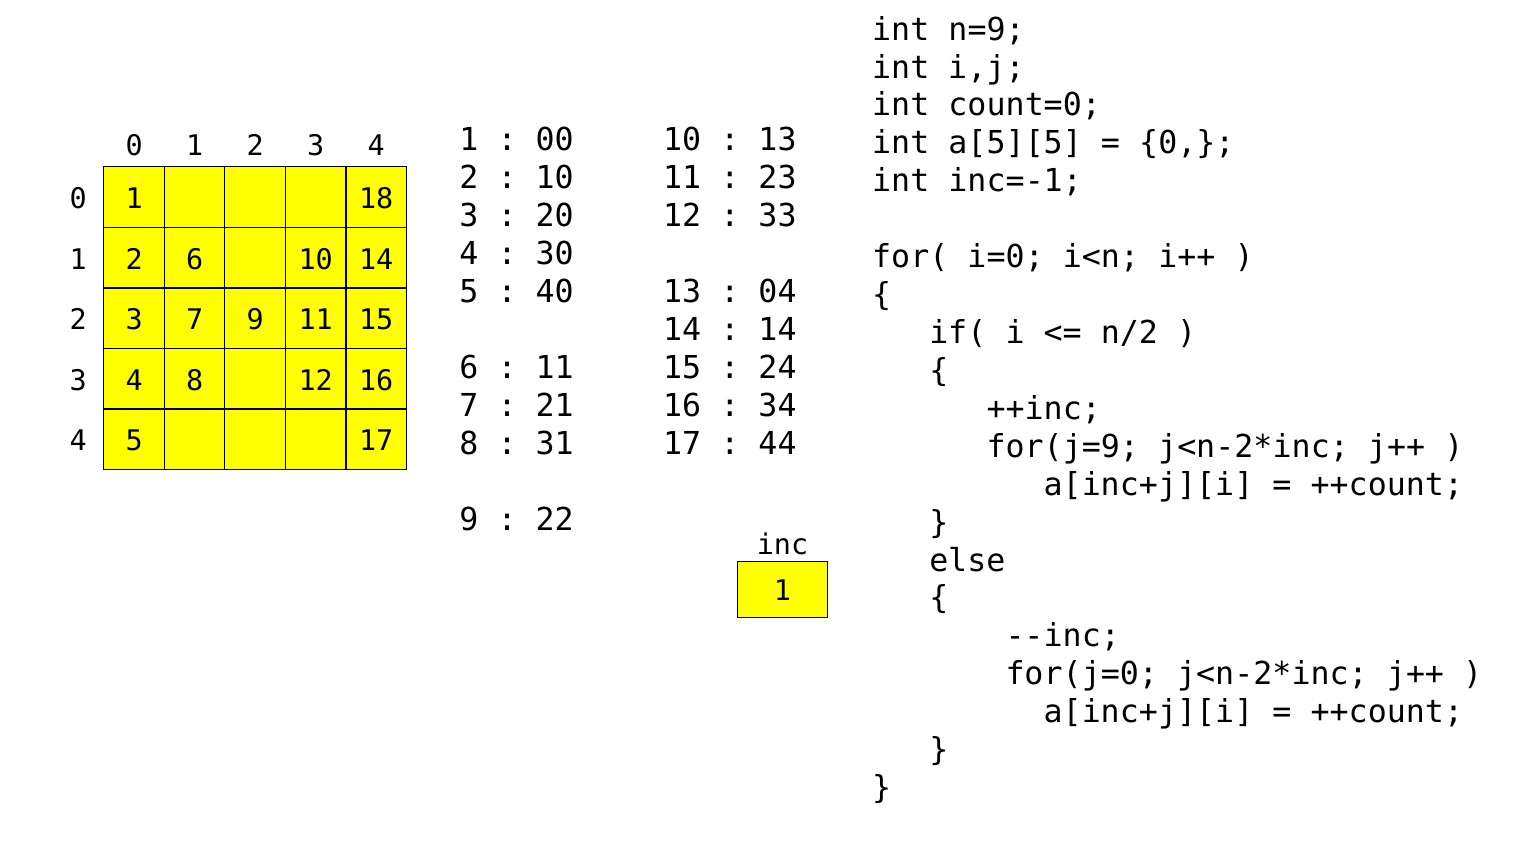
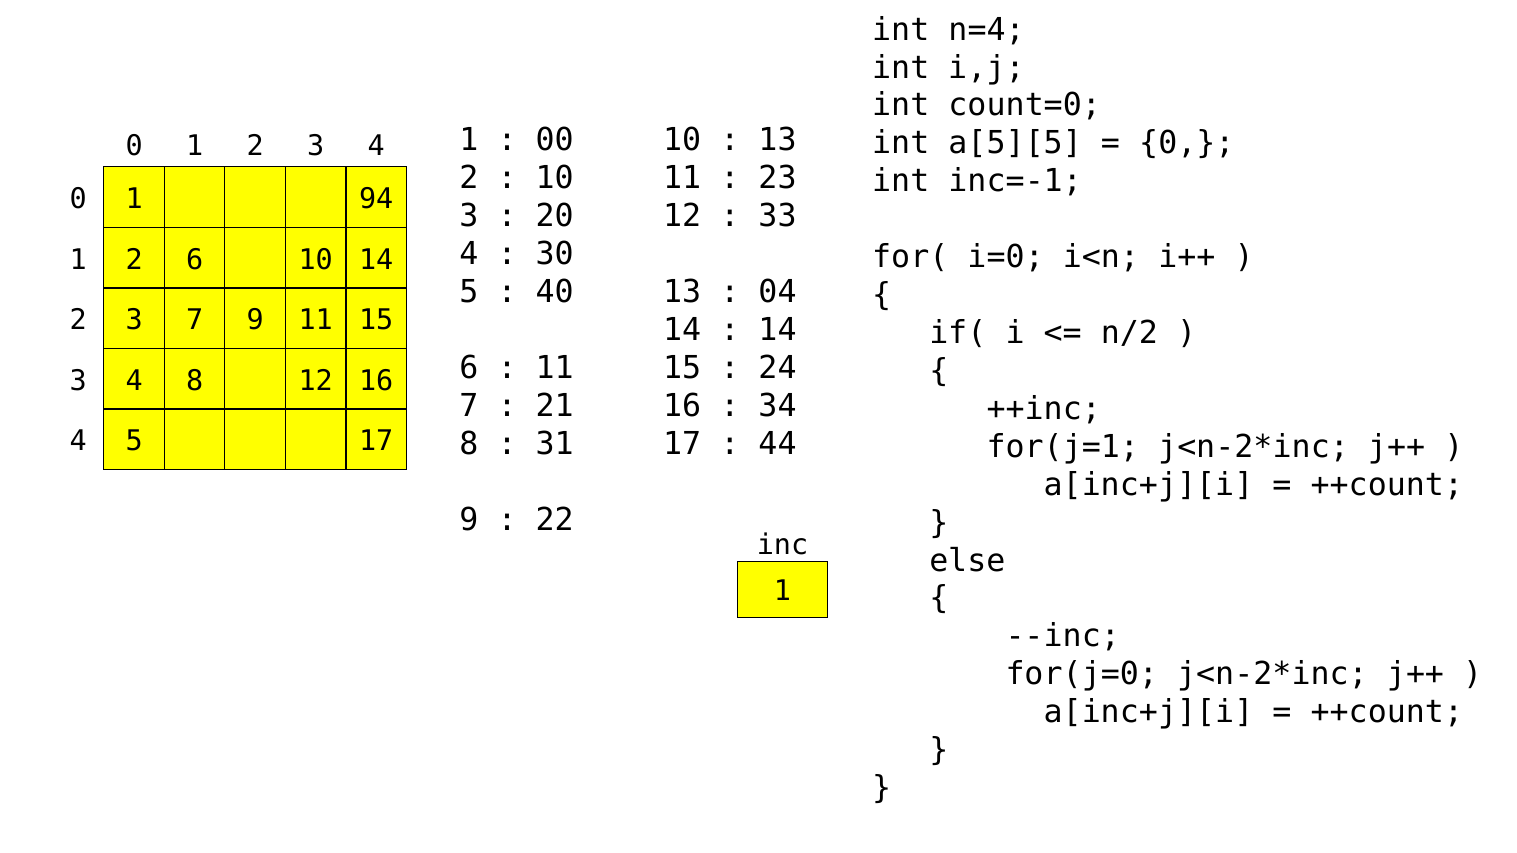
n=9: n=9 -> n=4
18: 18 -> 94
for(j=9: for(j=9 -> for(j=1
